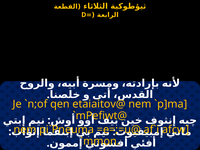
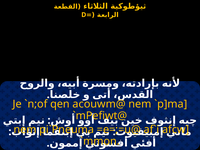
etaiaitov@: etaiaitov@ -> acouwm@
